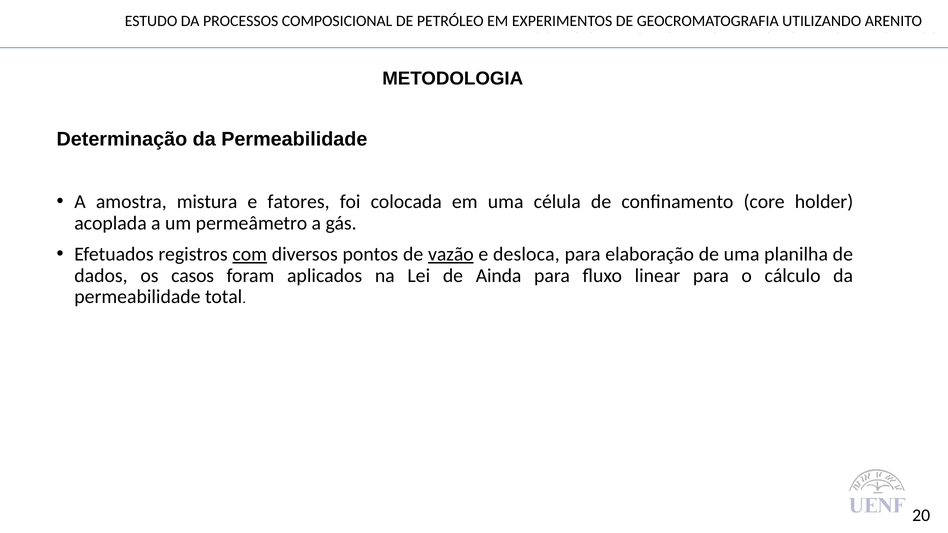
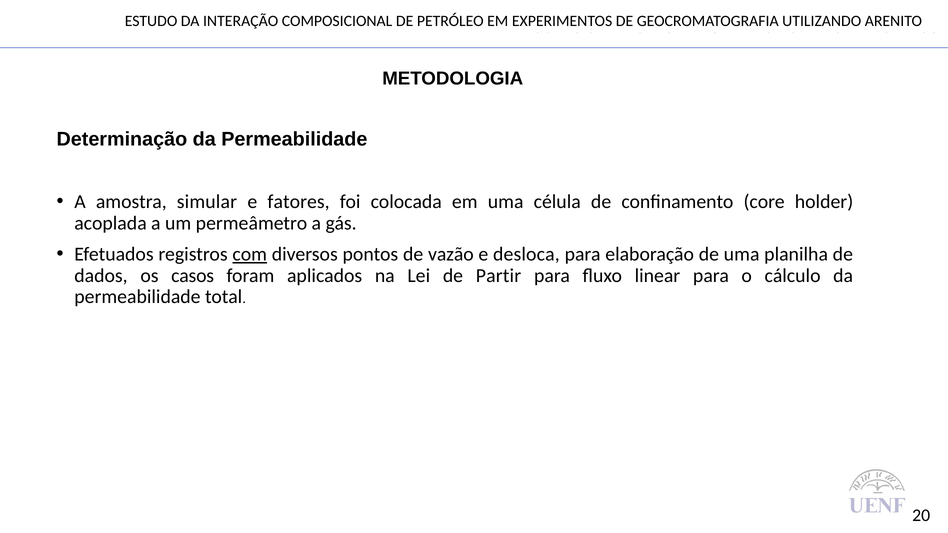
PROCESSOS: PROCESSOS -> INTERAÇÃO
mistura: mistura -> simular
vazão underline: present -> none
Ainda: Ainda -> Partir
